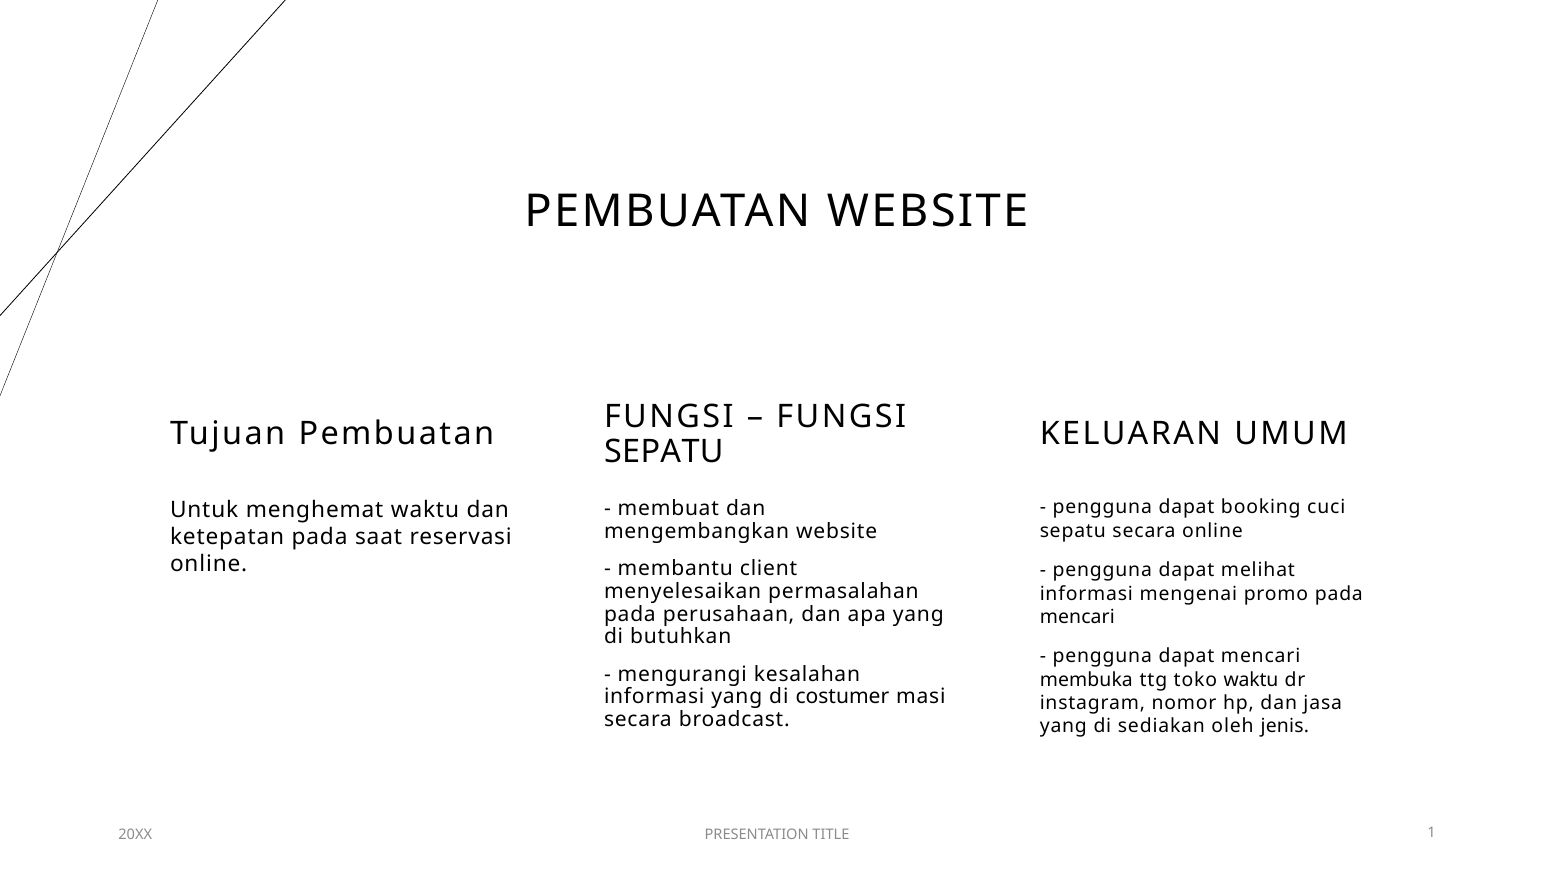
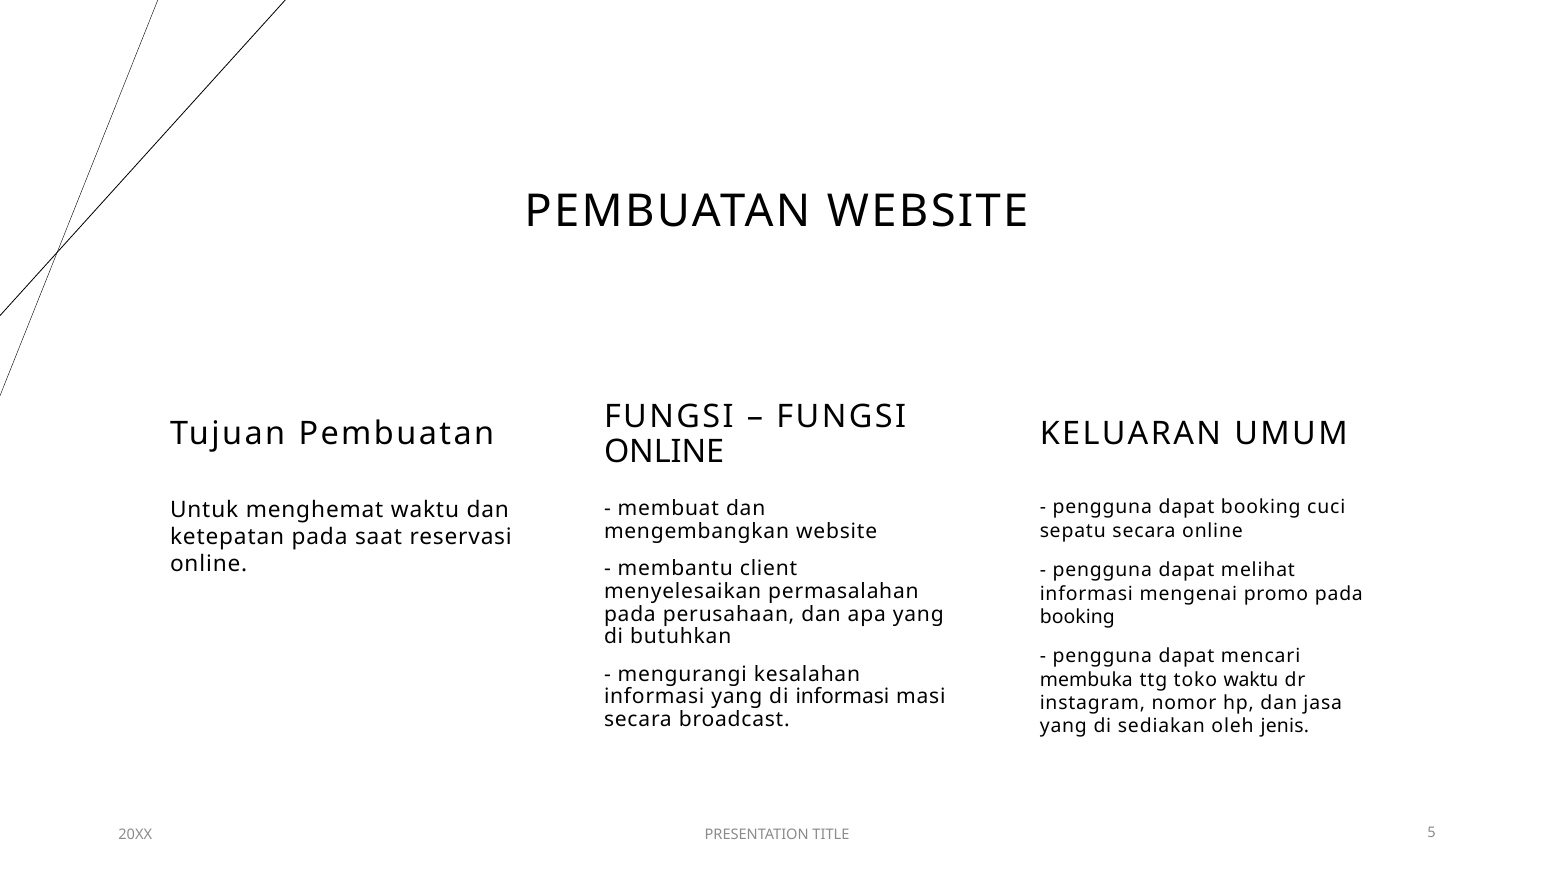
SEPATU at (664, 452): SEPATU -> ONLINE
mencari at (1077, 617): mencari -> booking
di costumer: costumer -> informasi
1: 1 -> 5
